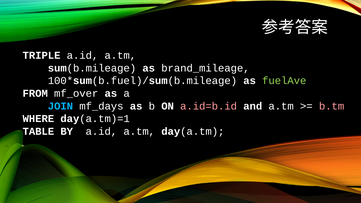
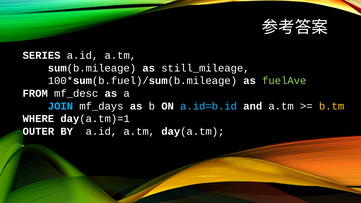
TRIPLE: TRIPLE -> SERIES
brand_mileage: brand_mileage -> still_mileage
mf_over: mf_over -> mf_desc
a.id=b.id colour: pink -> light blue
b.tm colour: pink -> yellow
TABLE: TABLE -> OUTER
